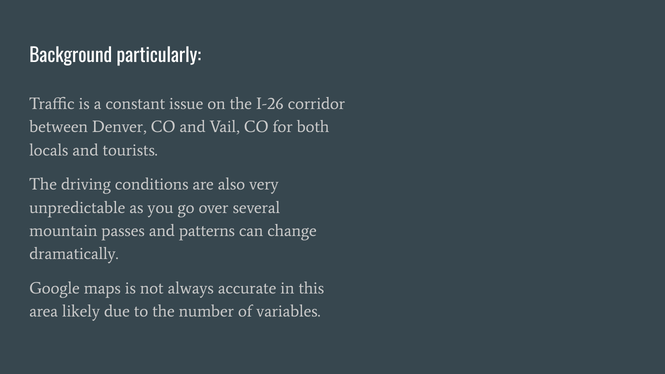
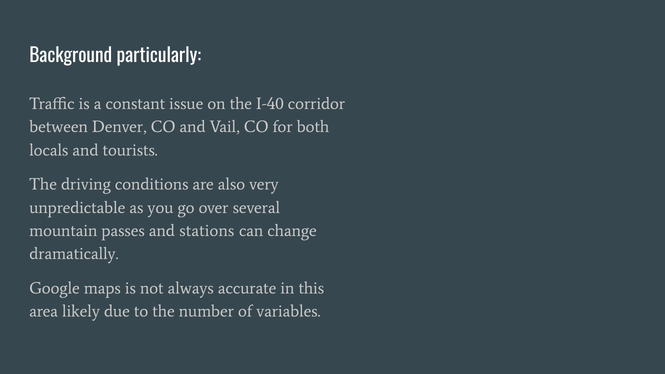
I-26: I-26 -> I-40
patterns: patterns -> stations
